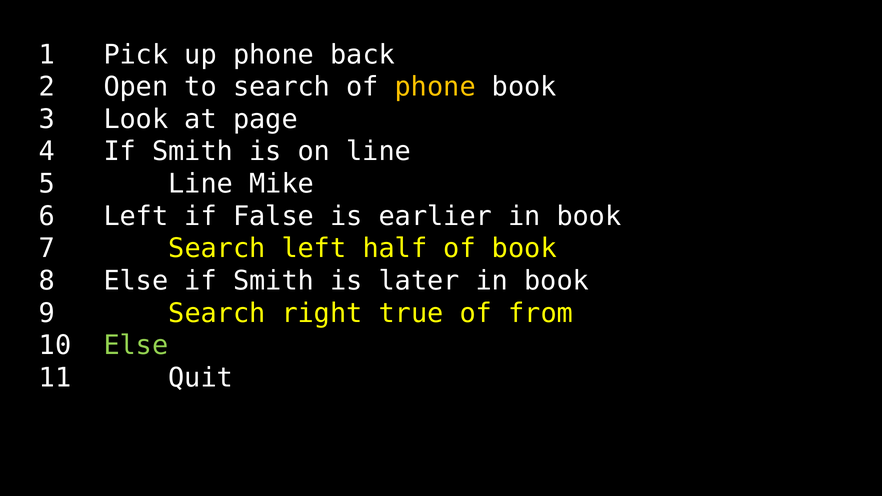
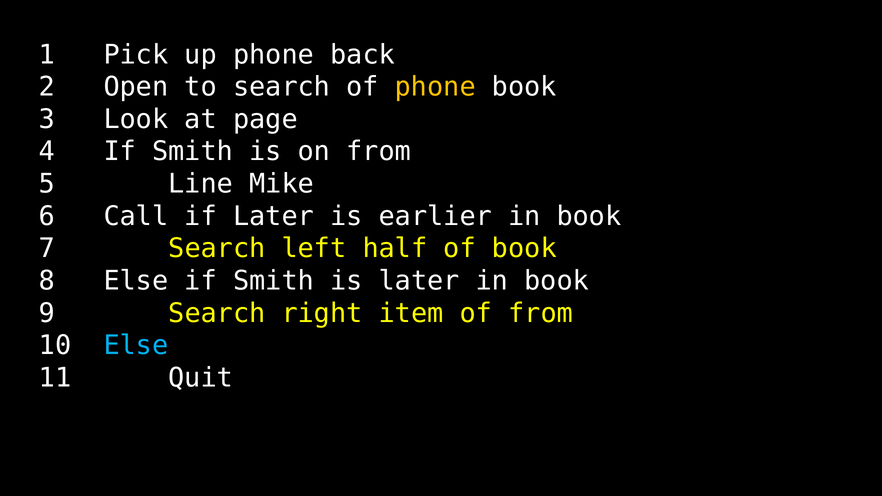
on line: line -> from
6 Left: Left -> Call
if False: False -> Later
true: true -> item
Else at (136, 346) colour: light green -> light blue
